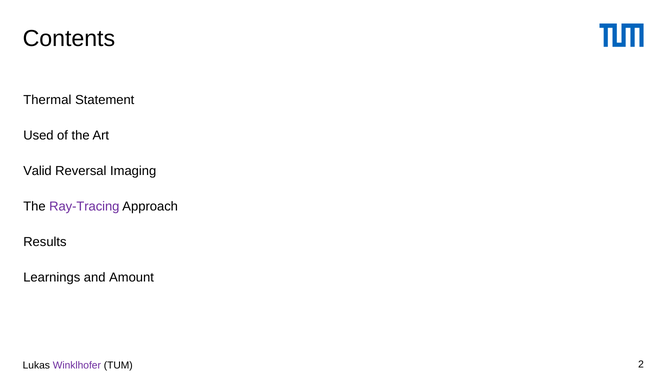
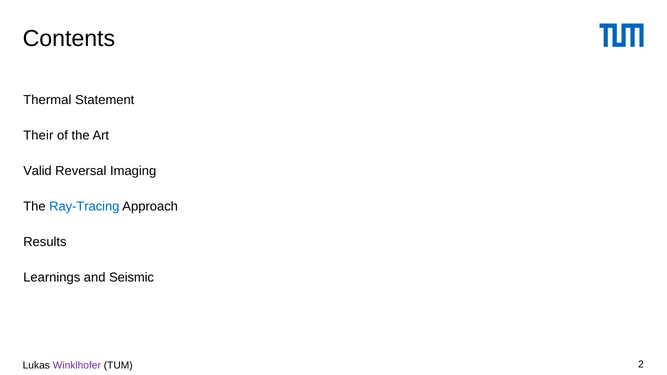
Used: Used -> Their
Ray-Tracing colour: purple -> blue
Amount: Amount -> Seismic
